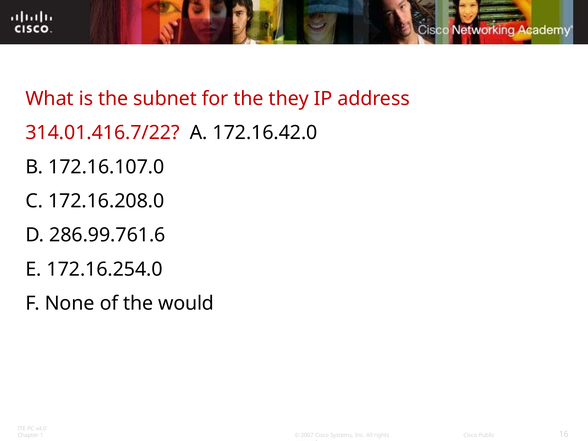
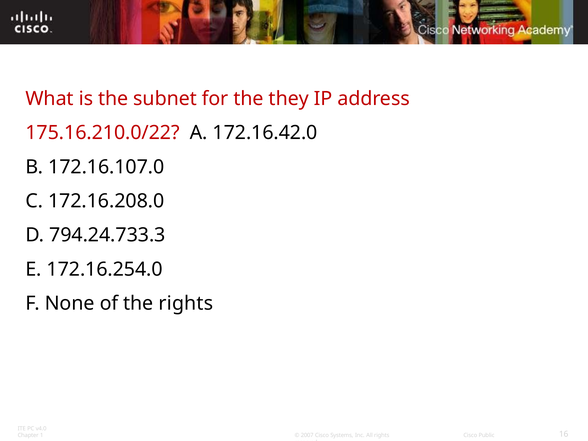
314.01.416.7/22: 314.01.416.7/22 -> 175.16.210.0/22
286.99.761.6: 286.99.761.6 -> 794.24.733.3
the would: would -> rights
